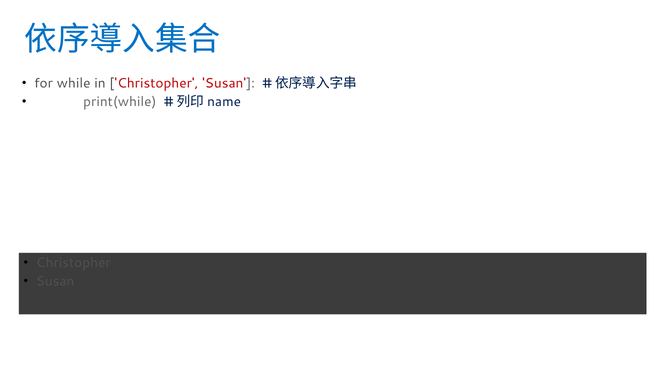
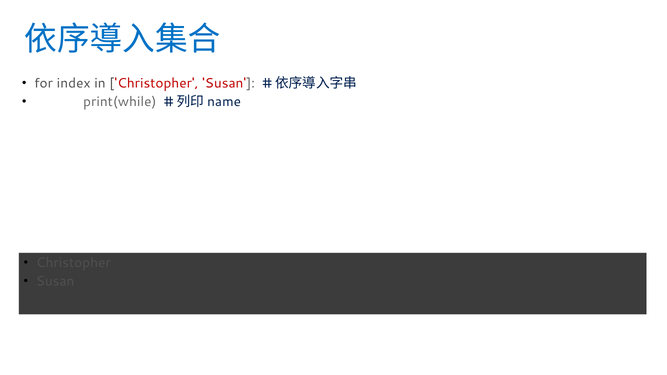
while: while -> index
